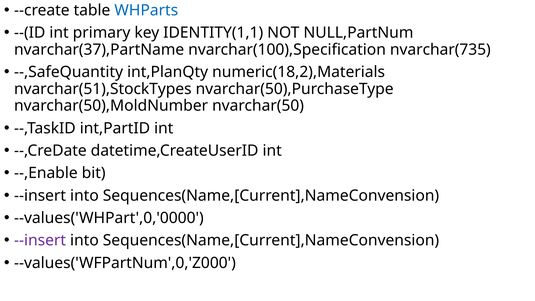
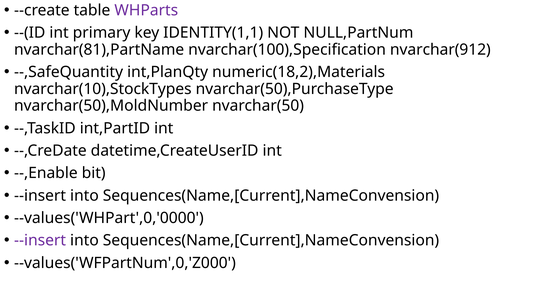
WHParts colour: blue -> purple
nvarchar(37),PartName: nvarchar(37),PartName -> nvarchar(81),PartName
nvarchar(735: nvarchar(735 -> nvarchar(912
nvarchar(51),StockTypes: nvarchar(51),StockTypes -> nvarchar(10),StockTypes
